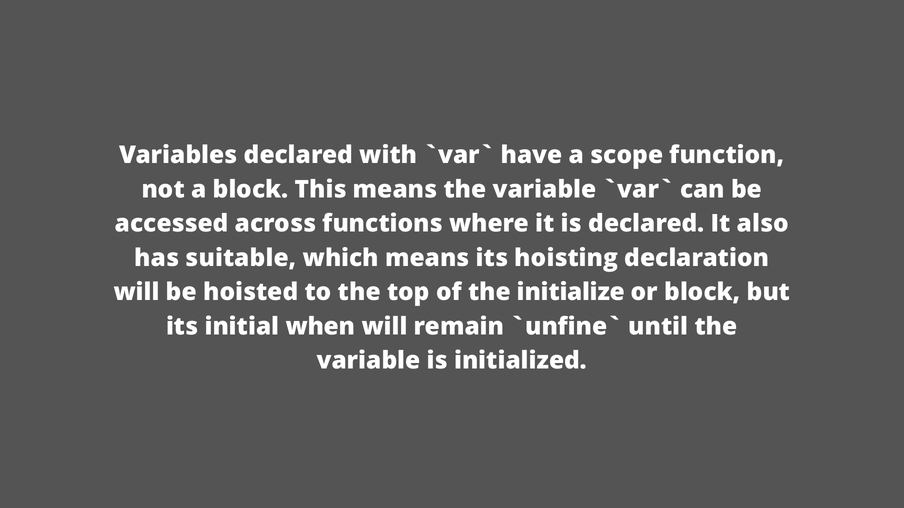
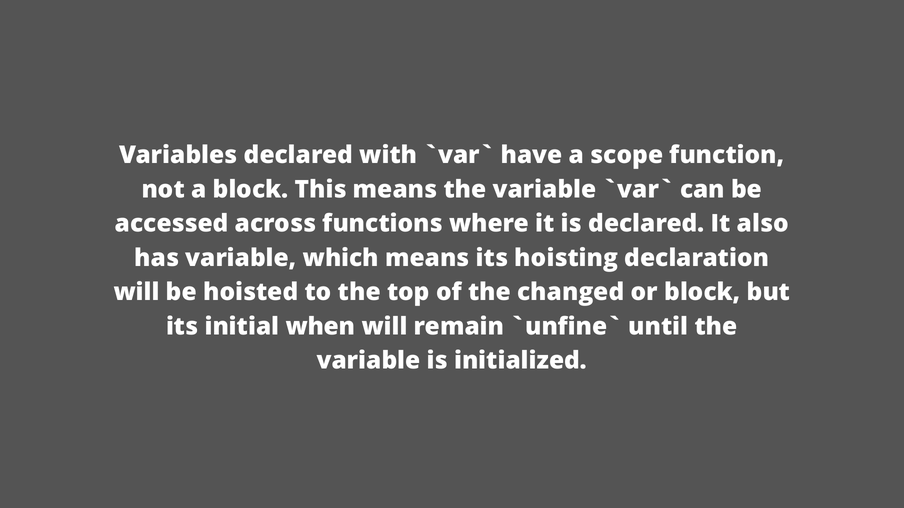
has suitable: suitable -> variable
initialize: initialize -> changed
